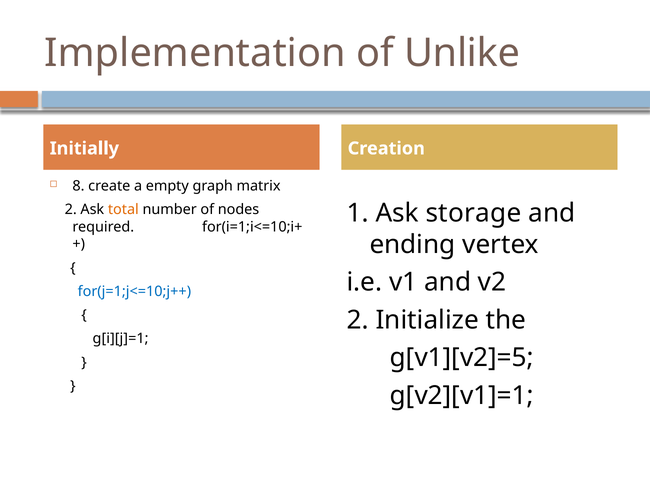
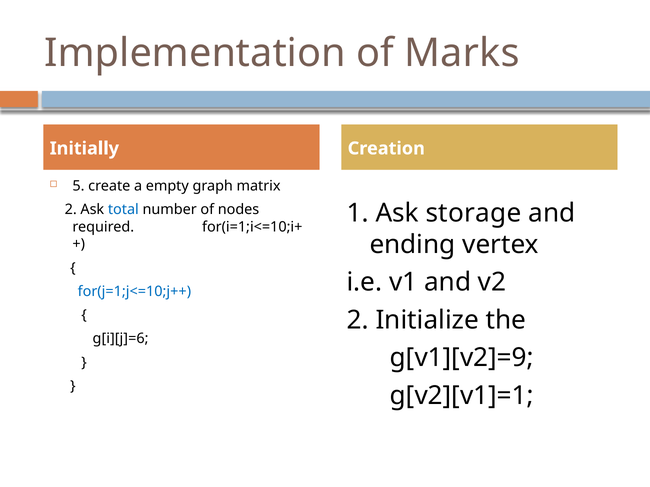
Unlike: Unlike -> Marks
8: 8 -> 5
total colour: orange -> blue
g[i][j]=1: g[i][j]=1 -> g[i][j]=6
g[v1][v2]=5: g[v1][v2]=5 -> g[v1][v2]=9
